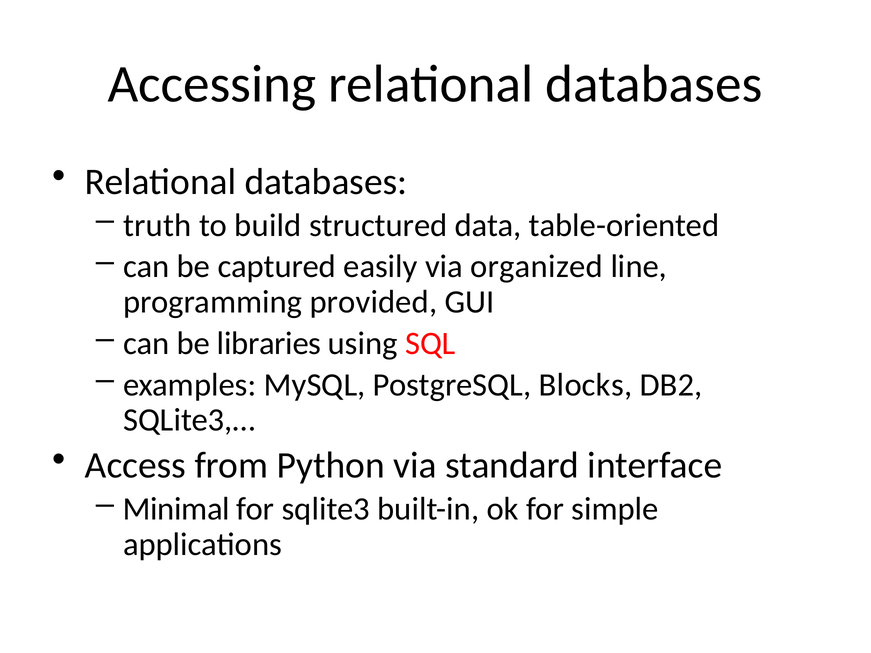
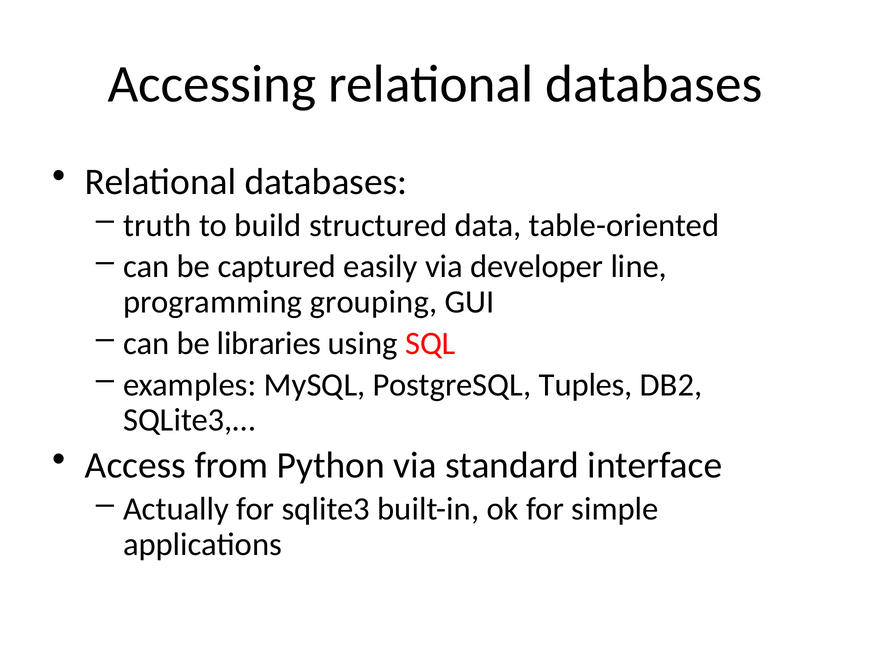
organized: organized -> developer
provided: provided -> grouping
Blocks: Blocks -> Tuples
Minimal: Minimal -> Actually
